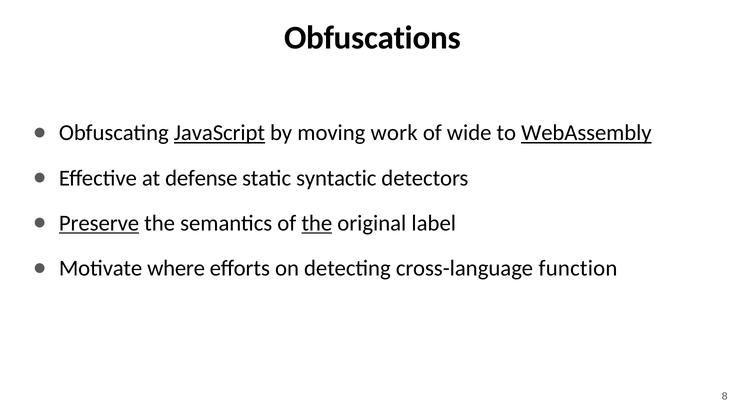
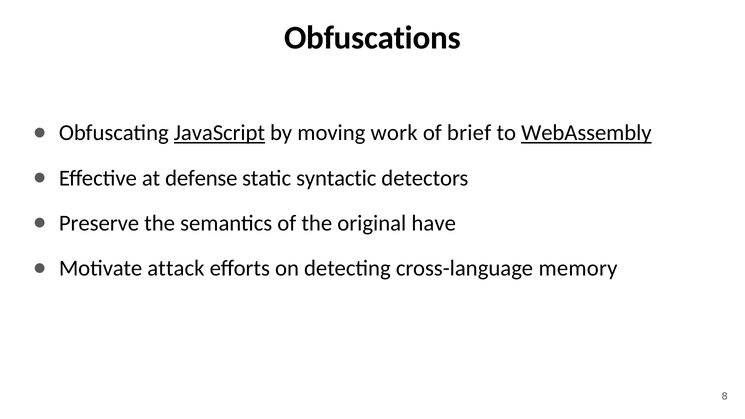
wide: wide -> brief
Preserve underline: present -> none
the at (317, 223) underline: present -> none
label: label -> have
where: where -> attack
function: function -> memory
